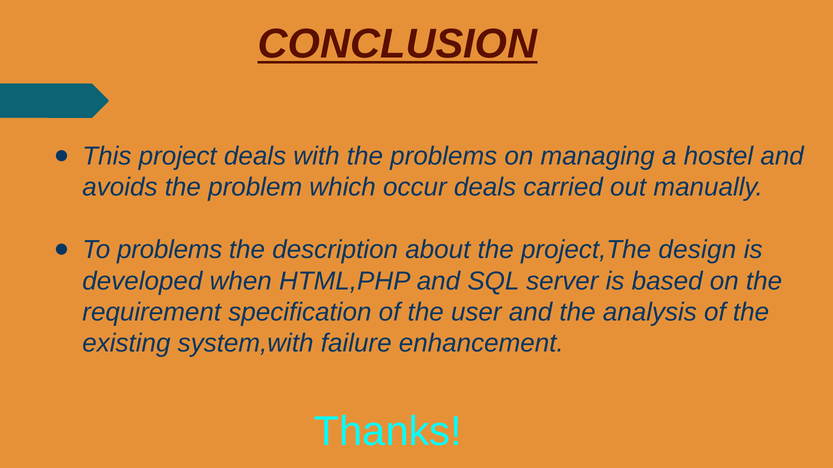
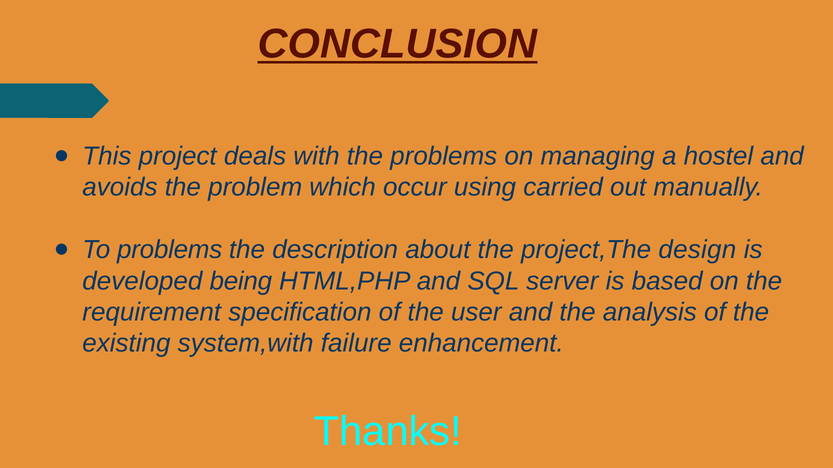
occur deals: deals -> using
when: when -> being
